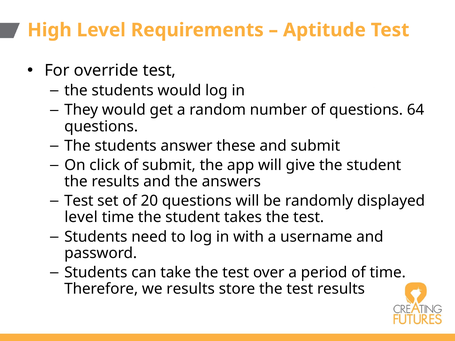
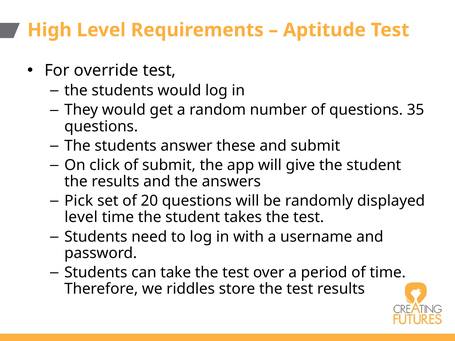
64: 64 -> 35
Test at (79, 201): Test -> Pick
we results: results -> riddles
